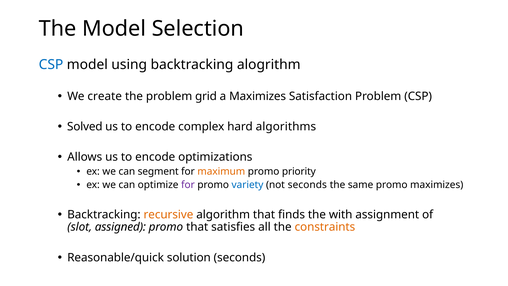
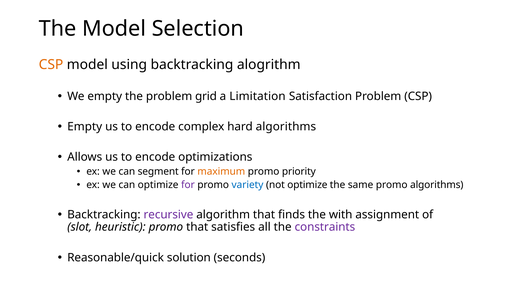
CSP at (51, 65) colour: blue -> orange
We create: create -> empty
a Maximizes: Maximizes -> Limitation
Solved at (85, 127): Solved -> Empty
not seconds: seconds -> optimize
promo maximizes: maximizes -> algorithms
recursive colour: orange -> purple
assigned: assigned -> heuristic
constraints colour: orange -> purple
